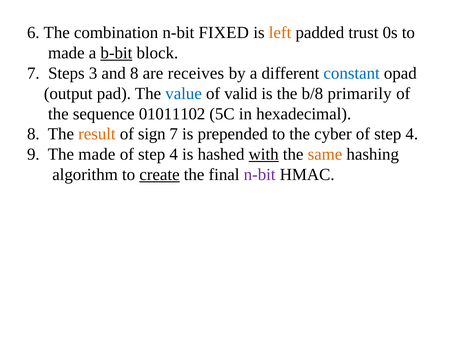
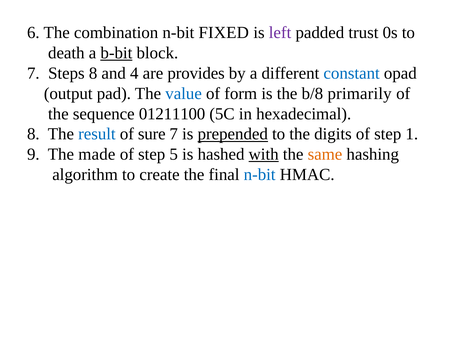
left colour: orange -> purple
made at (66, 53): made -> death
Steps 3: 3 -> 8
and 8: 8 -> 4
receives: receives -> provides
valid: valid -> form
01011102: 01011102 -> 01211100
result colour: orange -> blue
sign: sign -> sure
prepended underline: none -> present
cyber: cyber -> digits
4 at (412, 134): 4 -> 1
4 at (174, 154): 4 -> 5
create underline: present -> none
n-bit at (260, 174) colour: purple -> blue
